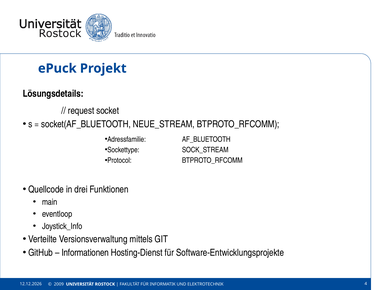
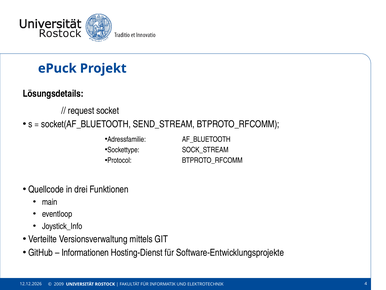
NEUE_STREAM: NEUE_STREAM -> SEND_STREAM
